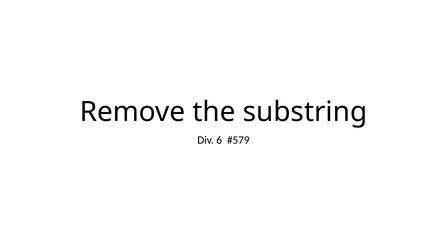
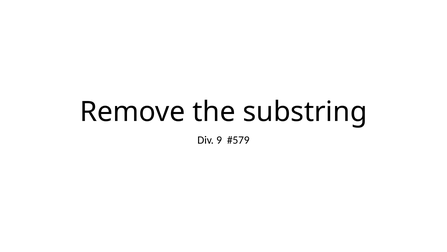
6: 6 -> 9
